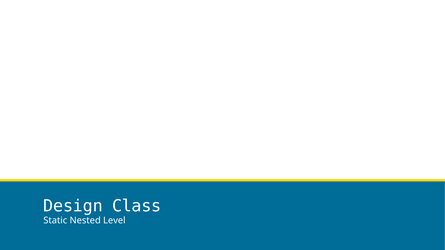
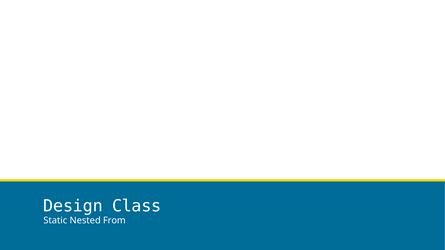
Level: Level -> From
